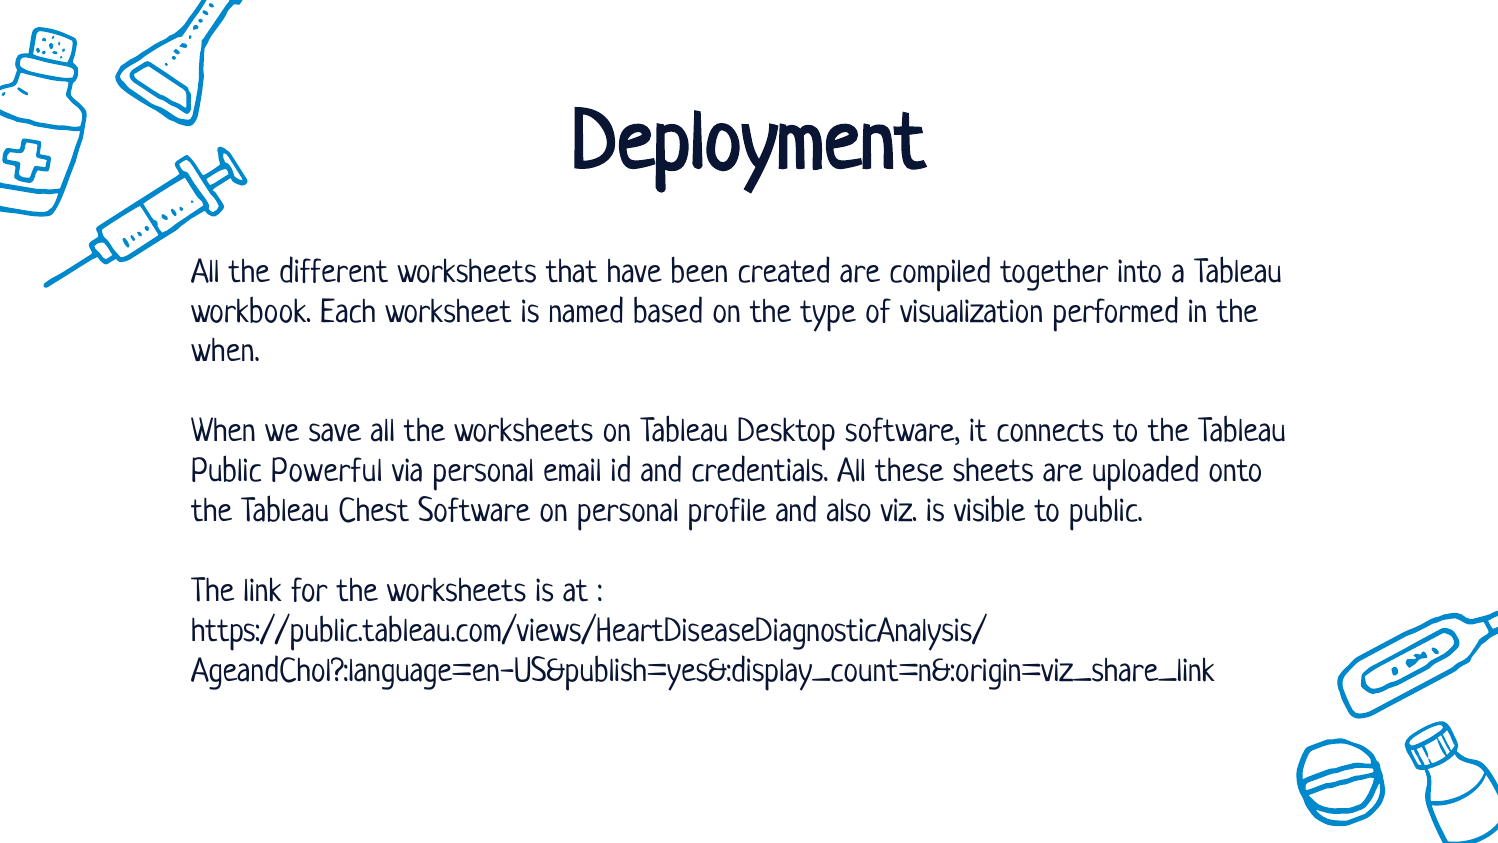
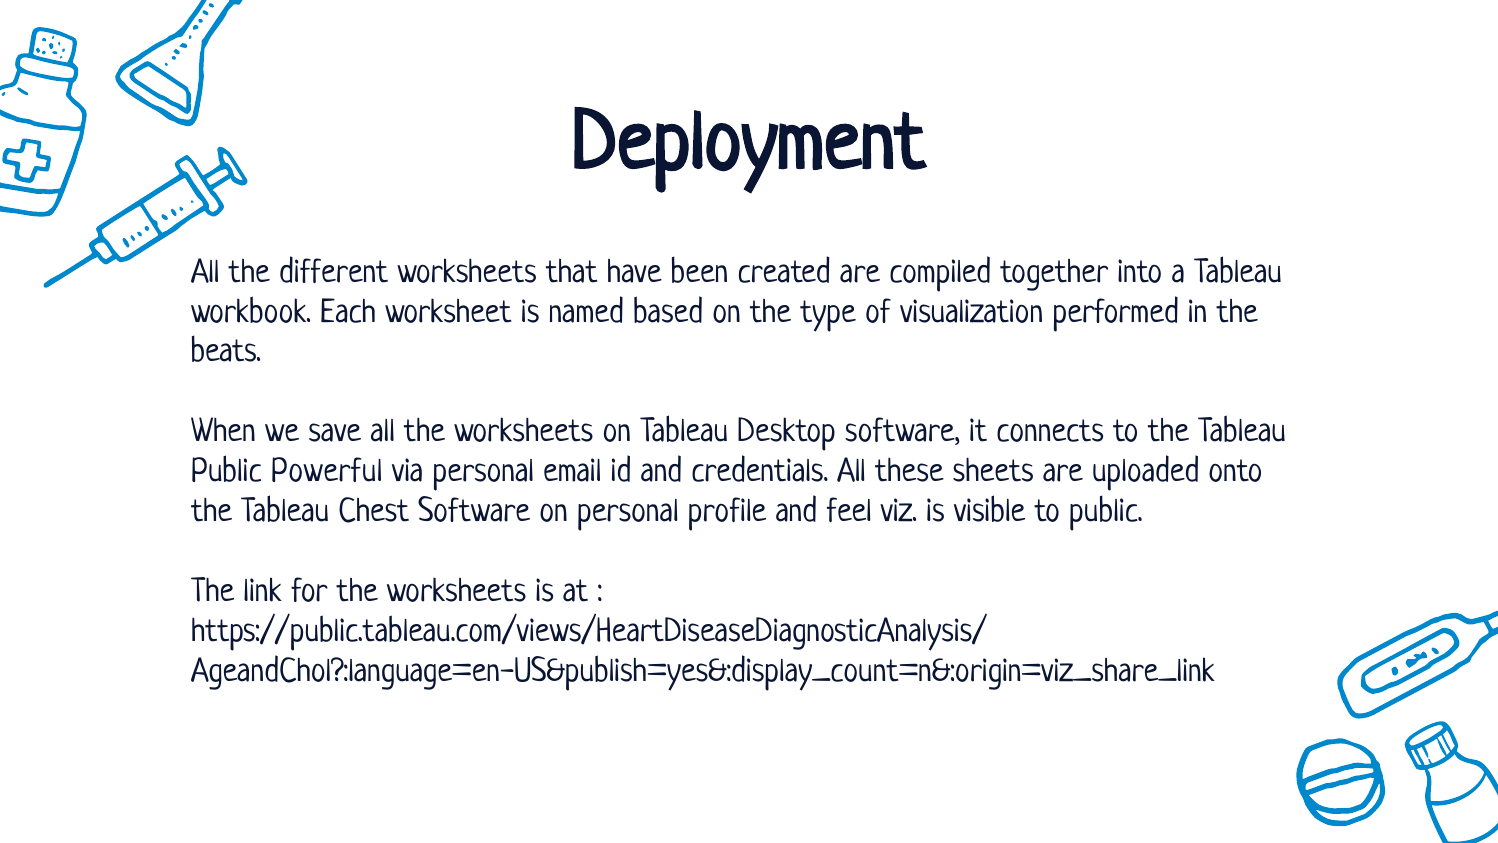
when at (225, 351): when -> beats
also: also -> feel
